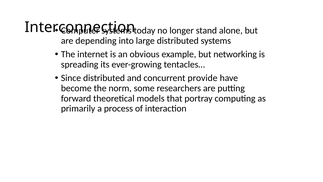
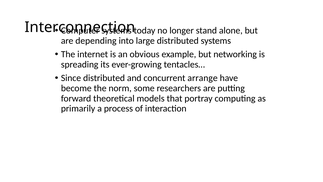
provide: provide -> arrange
